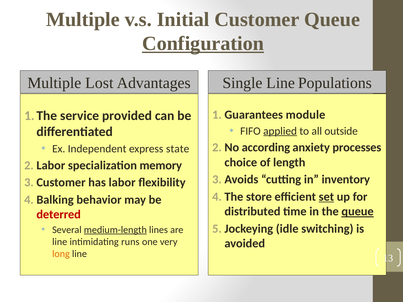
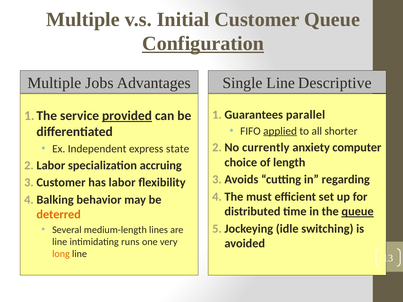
Lost: Lost -> Jobs
Populations: Populations -> Descriptive
module: module -> parallel
provided underline: none -> present
outside: outside -> shorter
according: according -> currently
processes: processes -> computer
memory: memory -> accruing
inventory: inventory -> regarding
store: store -> must
set underline: present -> none
deterred colour: red -> orange
medium-length underline: present -> none
